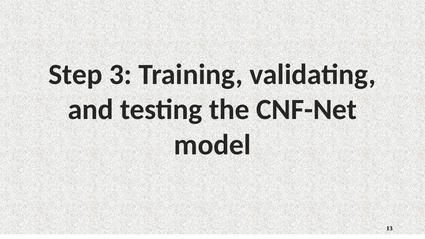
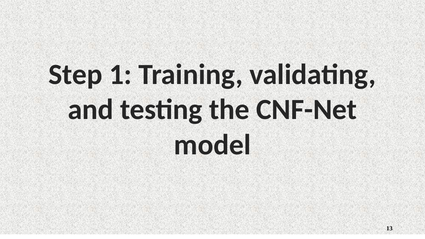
3: 3 -> 1
